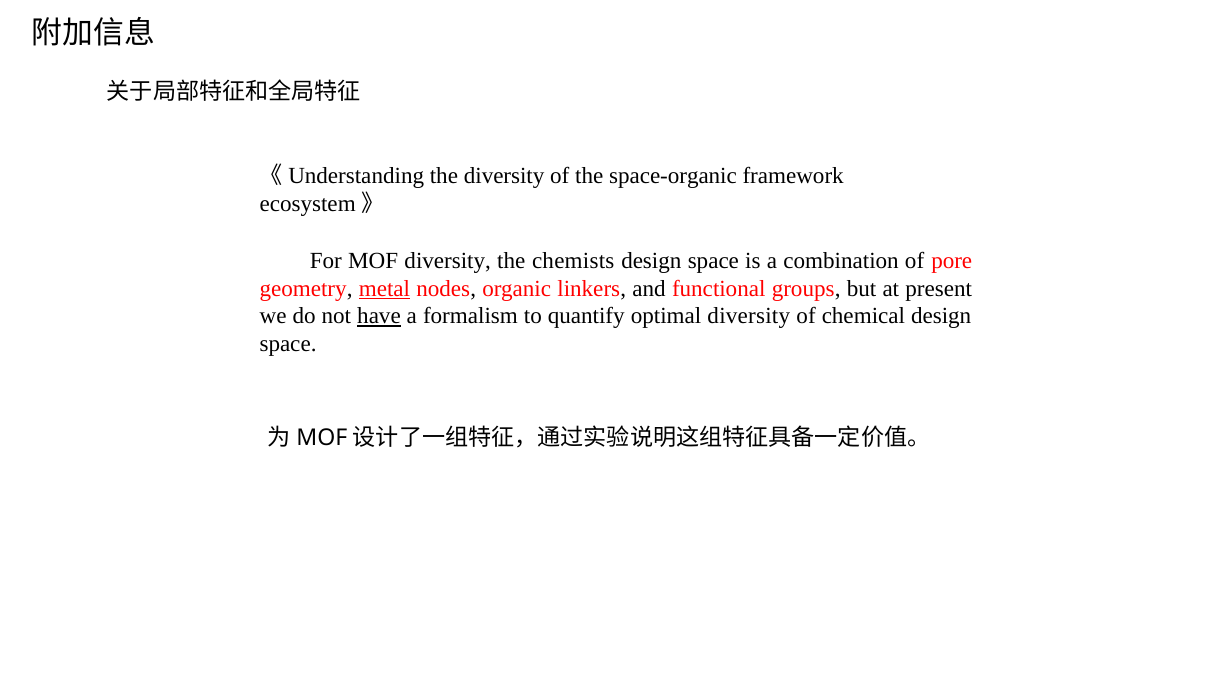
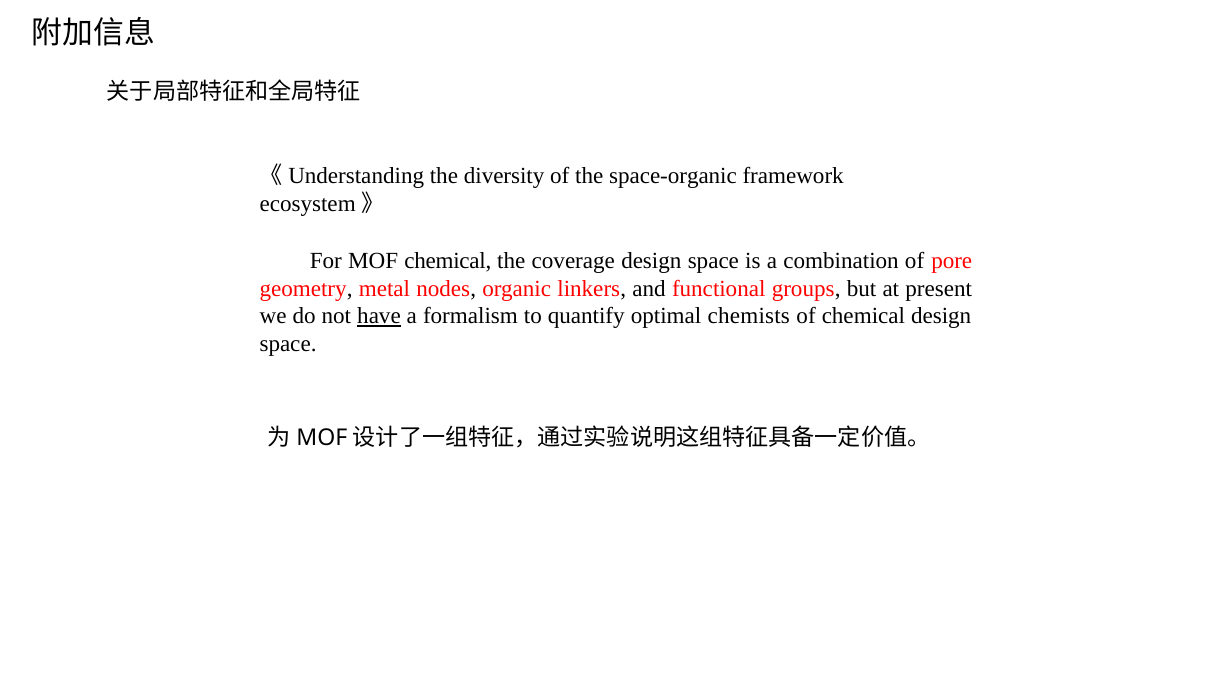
MOF diversity: diversity -> chemical
chemists: chemists -> coverage
metal underline: present -> none
optimal diversity: diversity -> chemists
